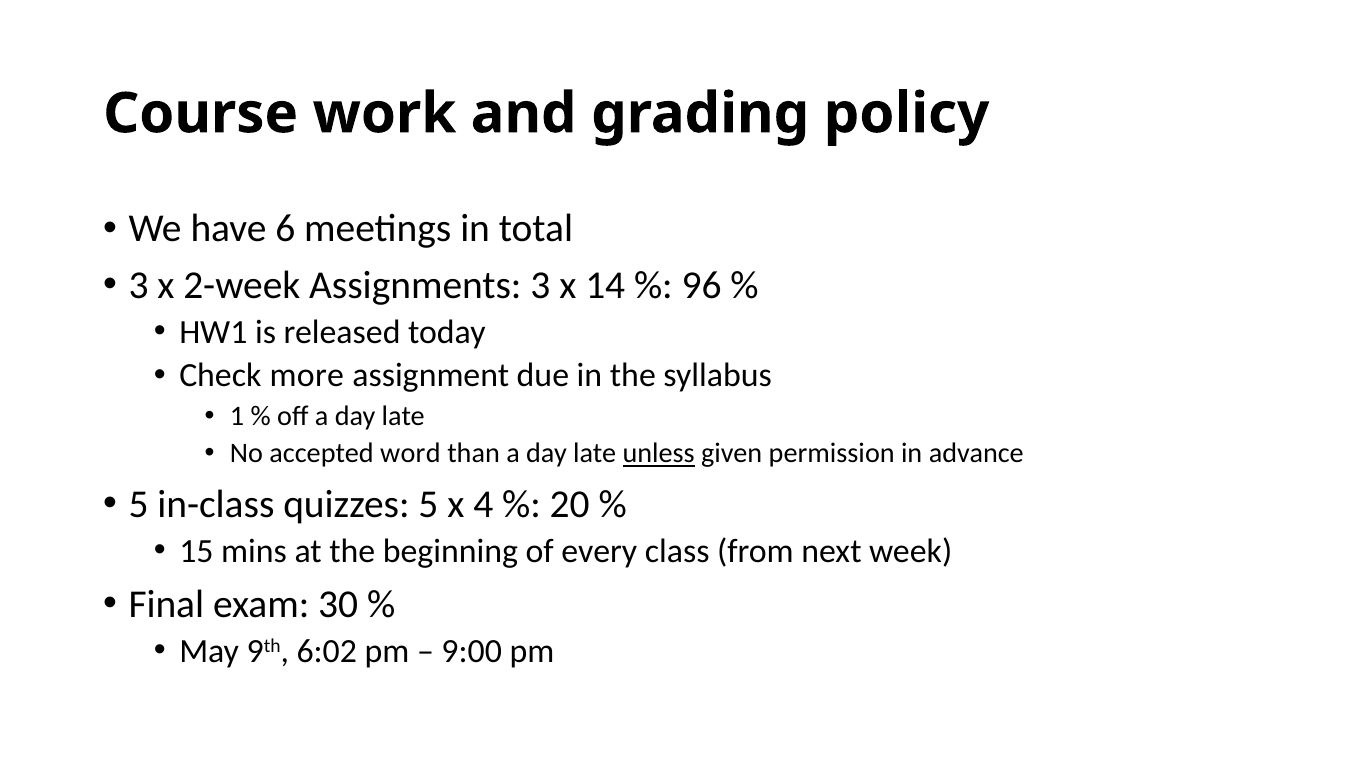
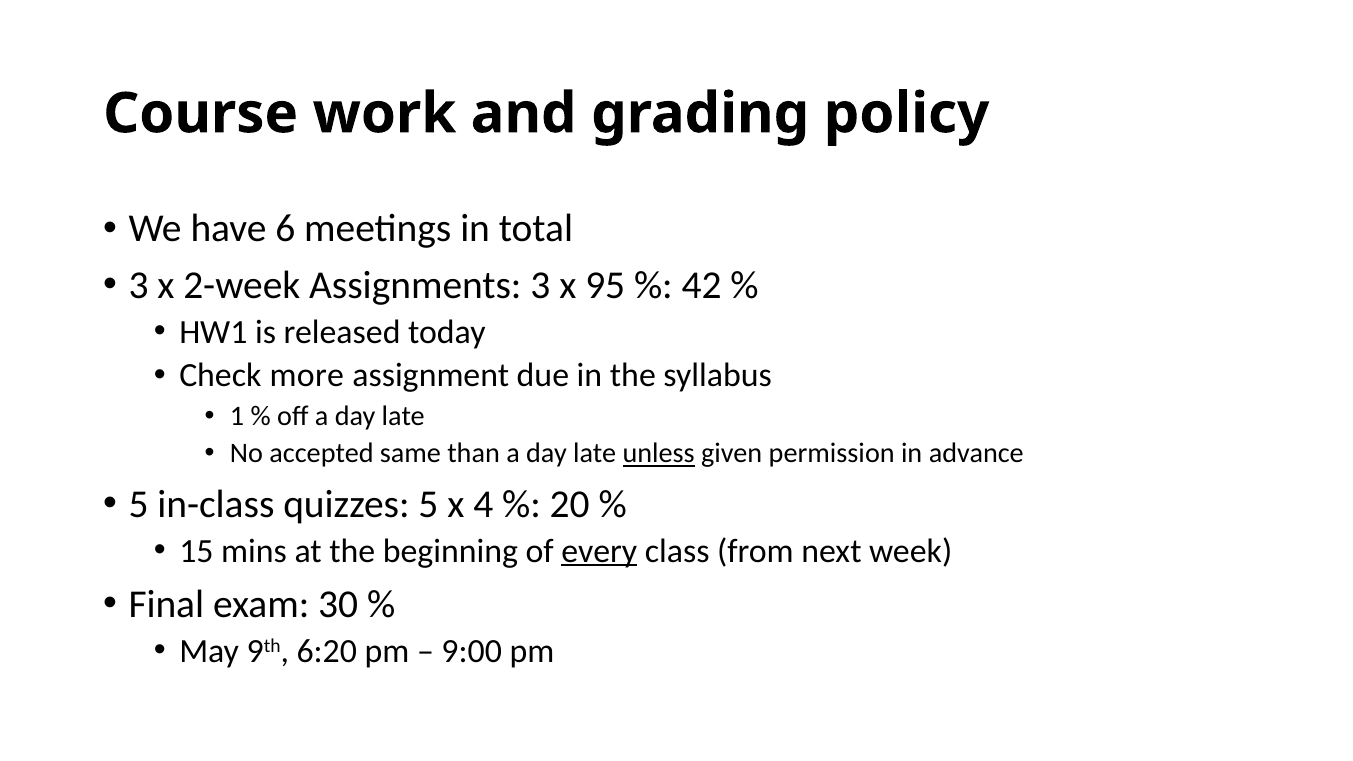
14: 14 -> 95
96: 96 -> 42
word: word -> same
every underline: none -> present
6:02: 6:02 -> 6:20
